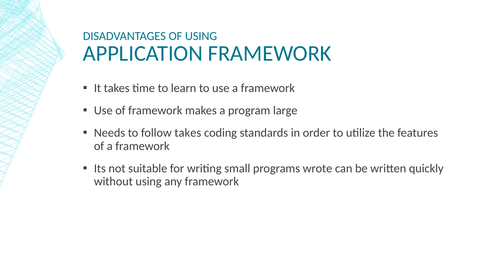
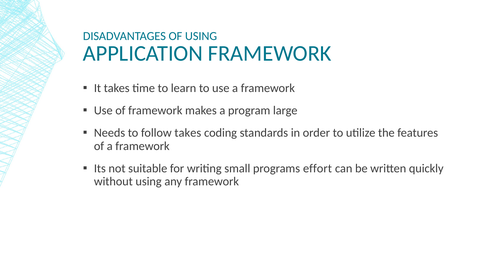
wrote: wrote -> effort
